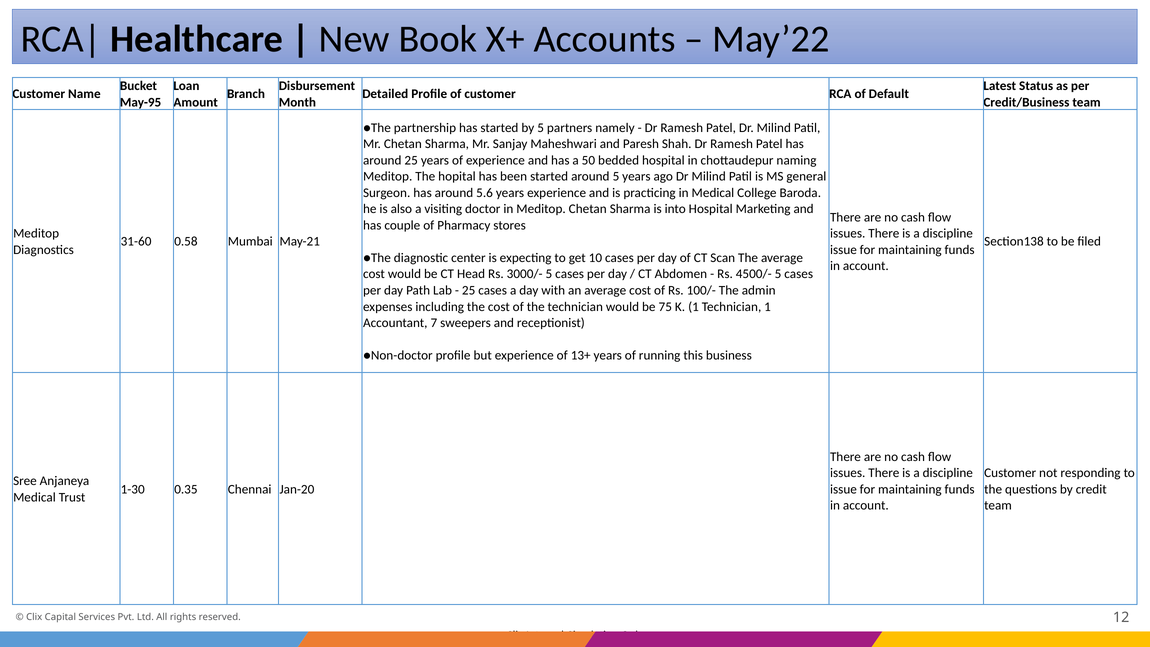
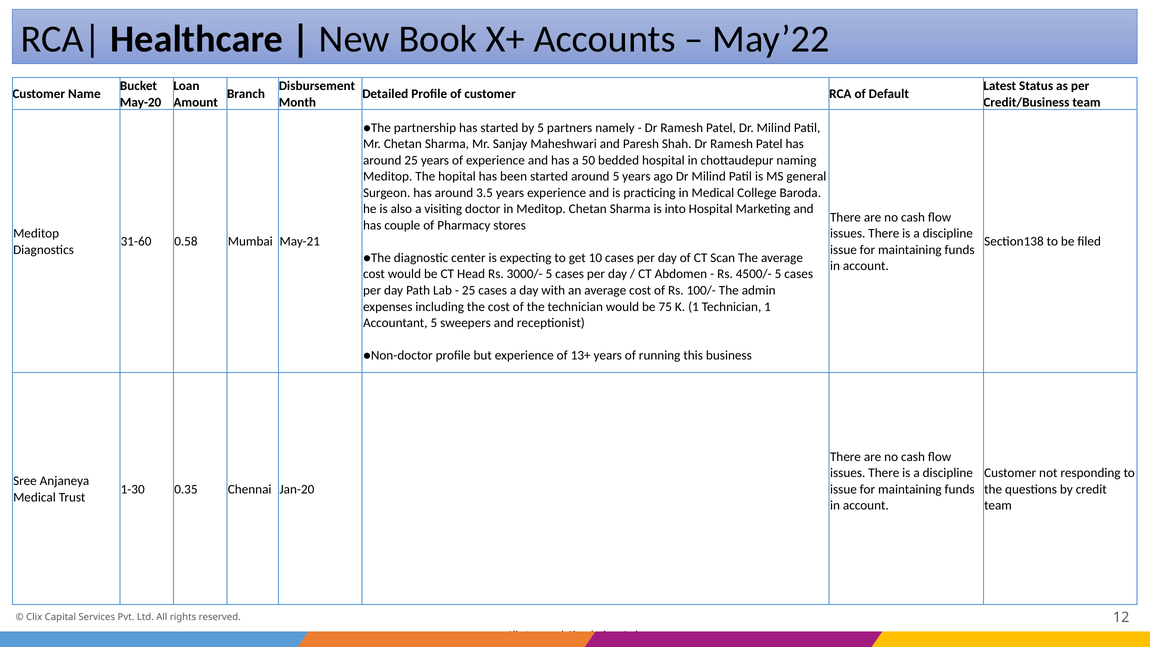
May-95: May-95 -> May-20
5.6: 5.6 -> 3.5
Accountant 7: 7 -> 5
